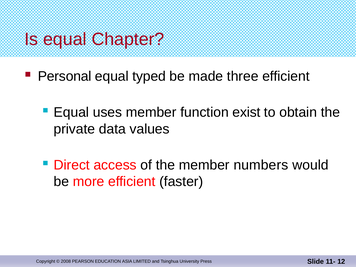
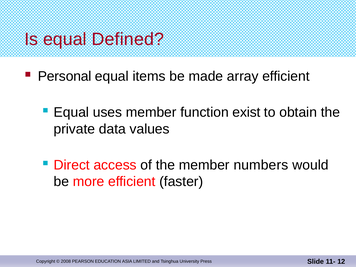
Chapter: Chapter -> Defined
typed: typed -> items
three: three -> array
